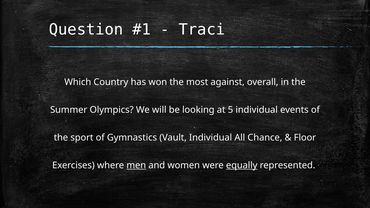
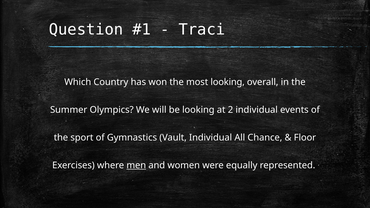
most against: against -> looking
5: 5 -> 2
equally underline: present -> none
